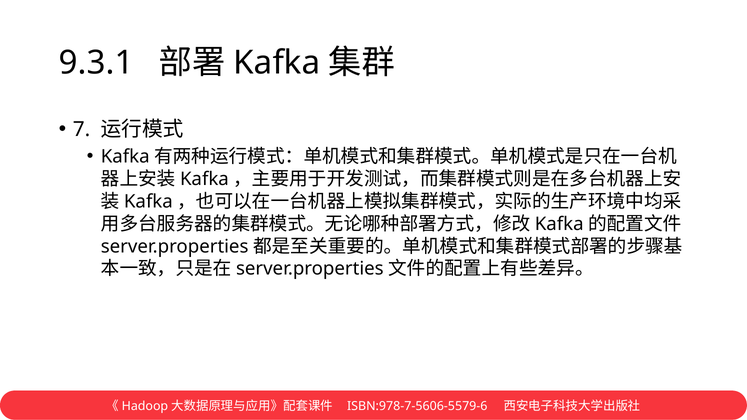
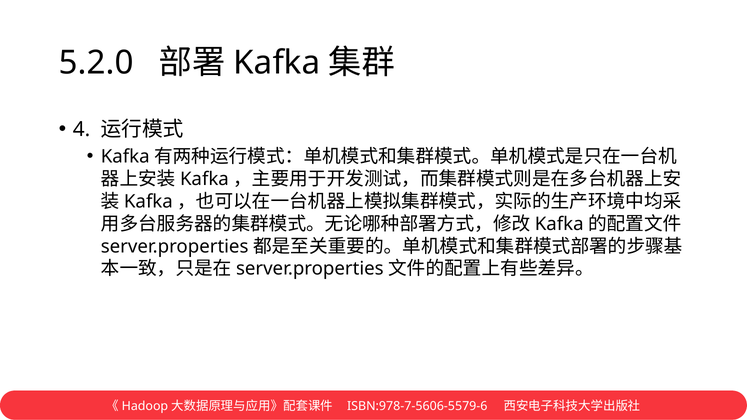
9.3.1: 9.3.1 -> 5.2.0
7: 7 -> 4
